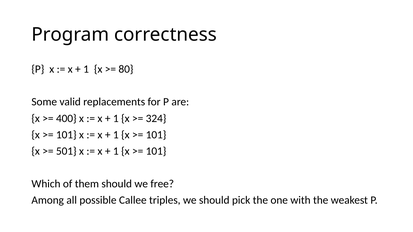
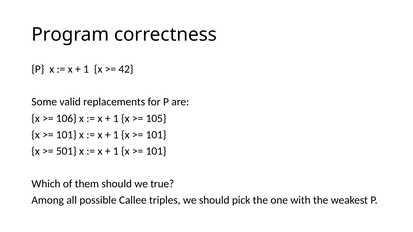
80: 80 -> 42
400: 400 -> 106
324: 324 -> 105
free: free -> true
